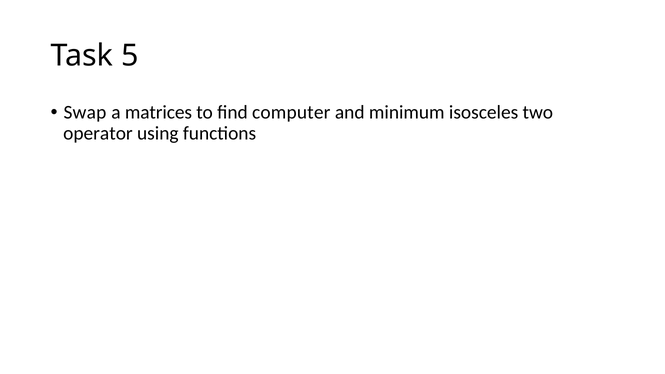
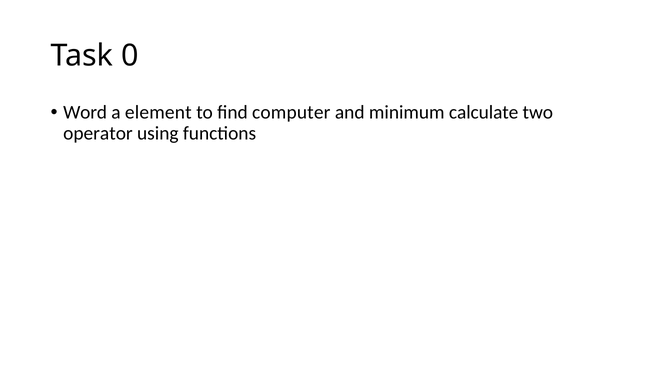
5: 5 -> 0
Swap: Swap -> Word
matrices: matrices -> element
isosceles: isosceles -> calculate
